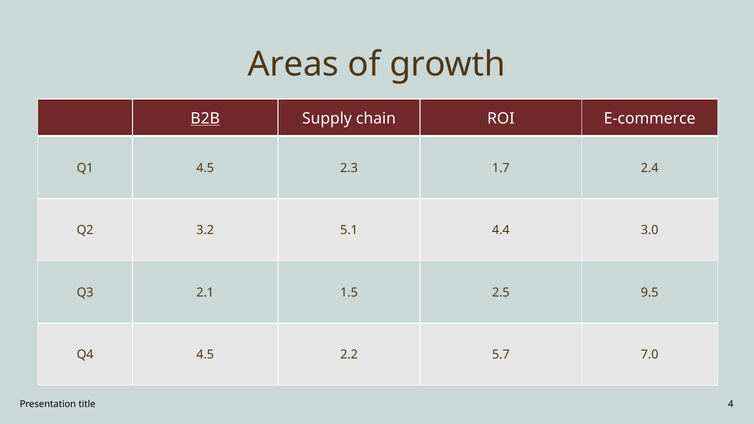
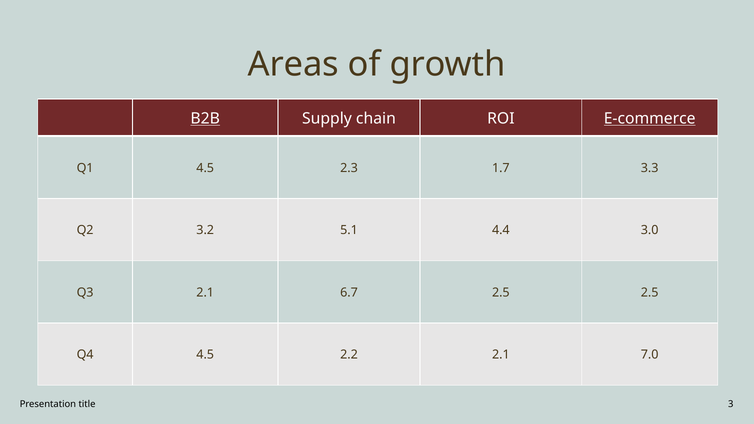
E-commerce underline: none -> present
2.4: 2.4 -> 3.3
1.5: 1.5 -> 6.7
2.5 9.5: 9.5 -> 2.5
2.2 5.7: 5.7 -> 2.1
4: 4 -> 3
